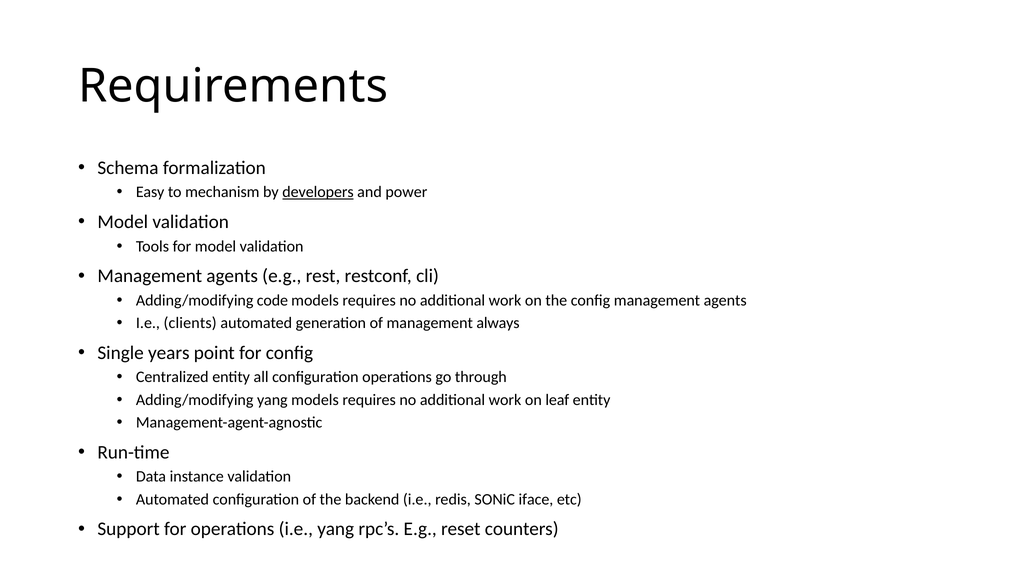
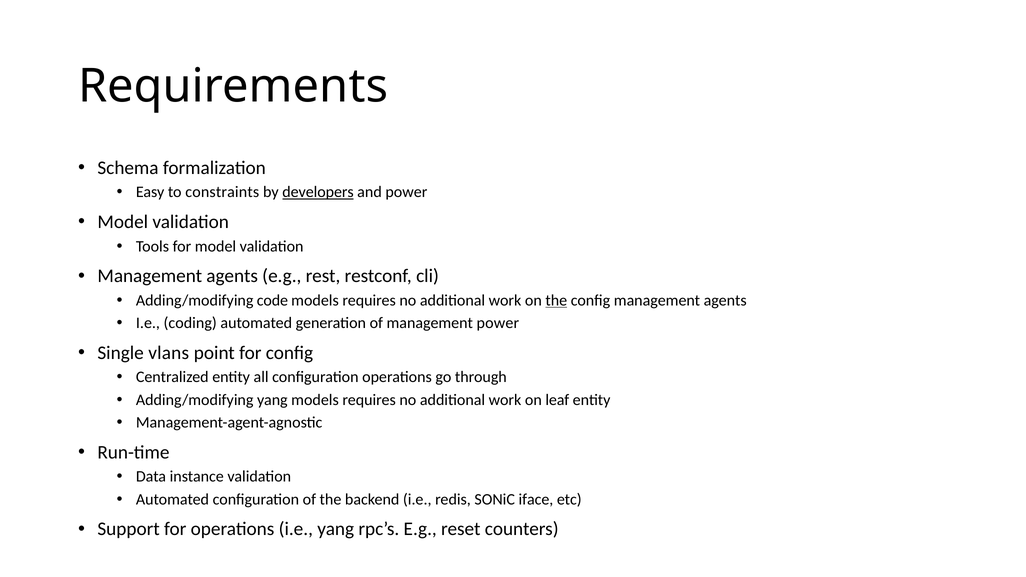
mechanism: mechanism -> constraints
the at (556, 300) underline: none -> present
clients: clients -> coding
management always: always -> power
years: years -> vlans
